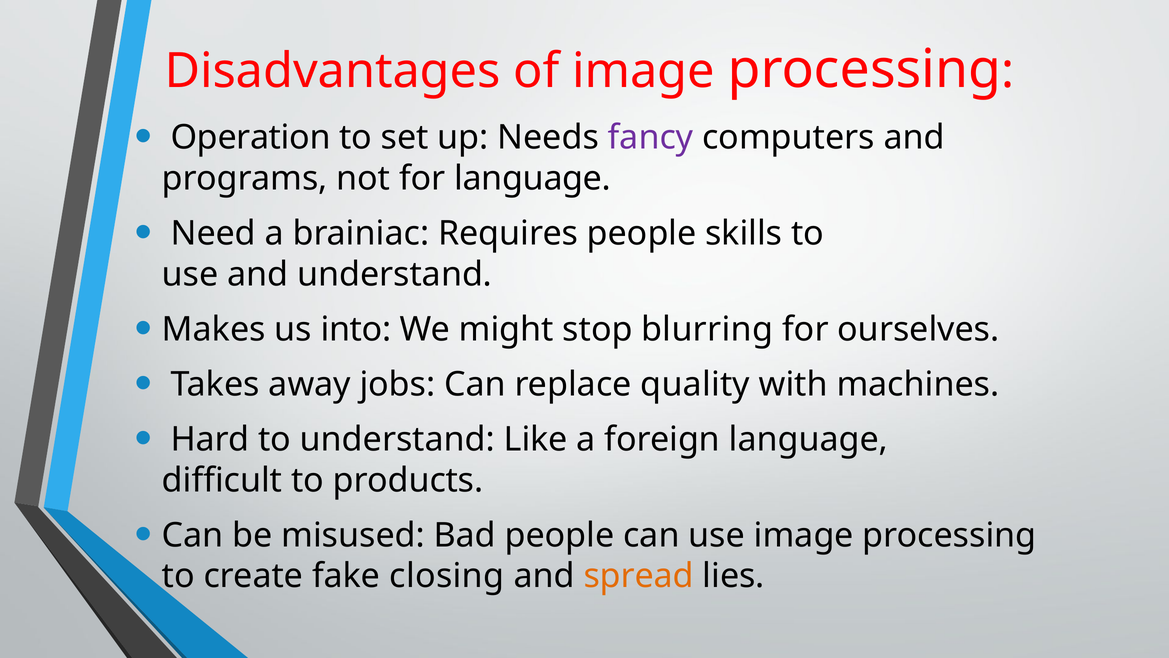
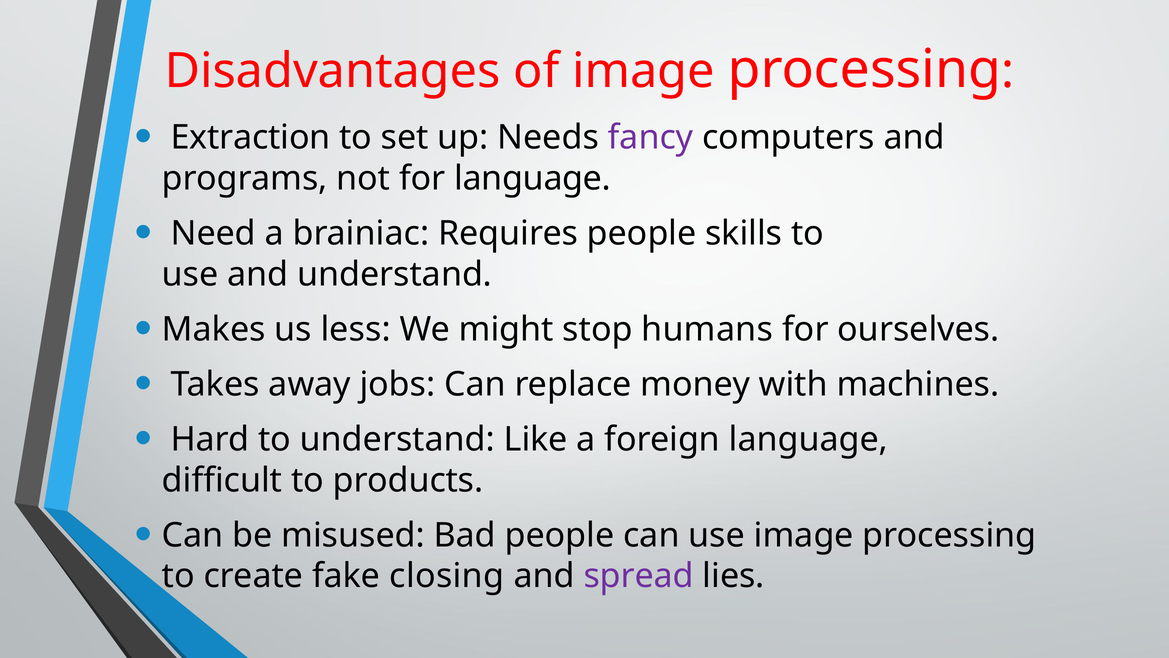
Operation: Operation -> Extraction
into: into -> less
blurring: blurring -> humans
quality: quality -> money
spread colour: orange -> purple
